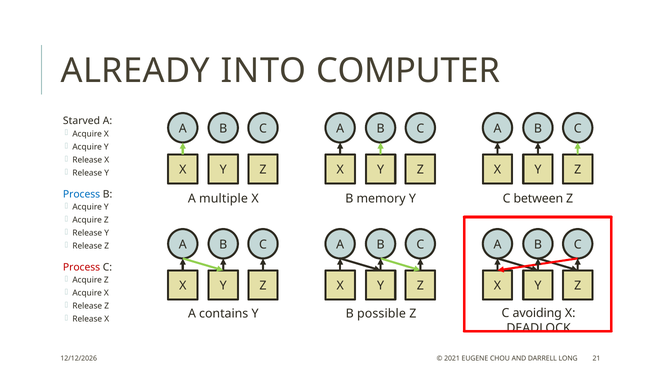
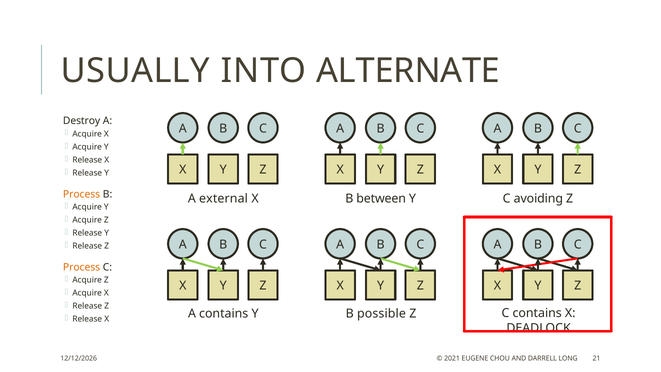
ALREADY: ALREADY -> USUALLY
COMPUTER: COMPUTER -> ALTERNATE
Starved: Starved -> Destroy
Process at (82, 194) colour: blue -> orange
multiple: multiple -> external
memory: memory -> between
between: between -> avoiding
Process at (82, 267) colour: red -> orange
C avoiding: avoiding -> contains
